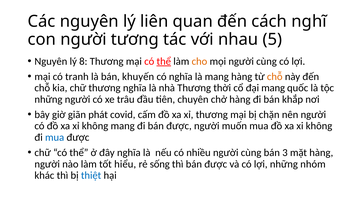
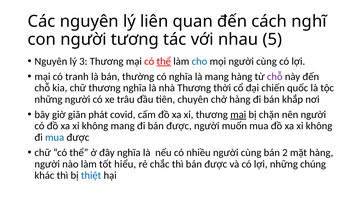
8: 8 -> 3
cho colour: orange -> blue
khuyến: khuyến -> thường
chỗ at (275, 77) colour: orange -> purple
đại mang: mang -> chiến
mại at (238, 115) underline: none -> present
3: 3 -> 2
sống: sống -> chắc
nhóm: nhóm -> chúng
